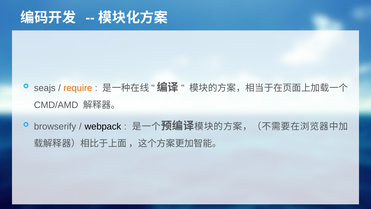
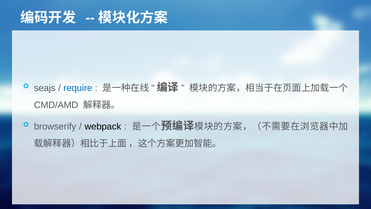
require colour: orange -> blue
